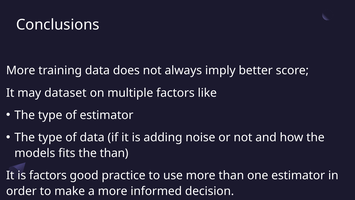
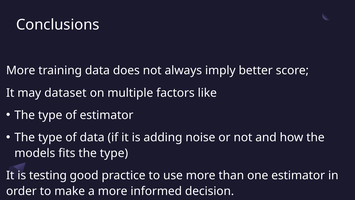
fits the than: than -> type
is factors: factors -> testing
